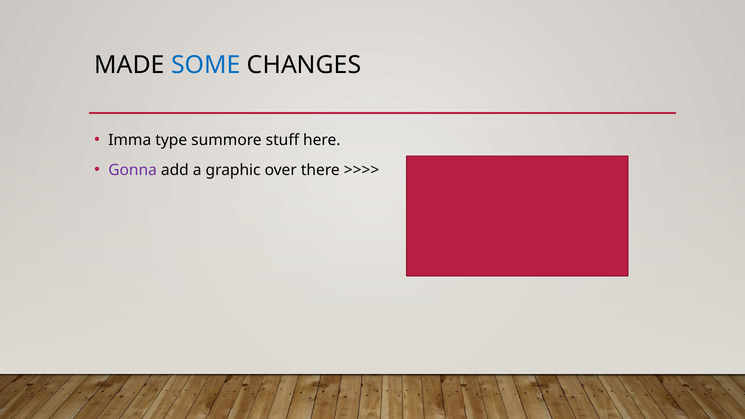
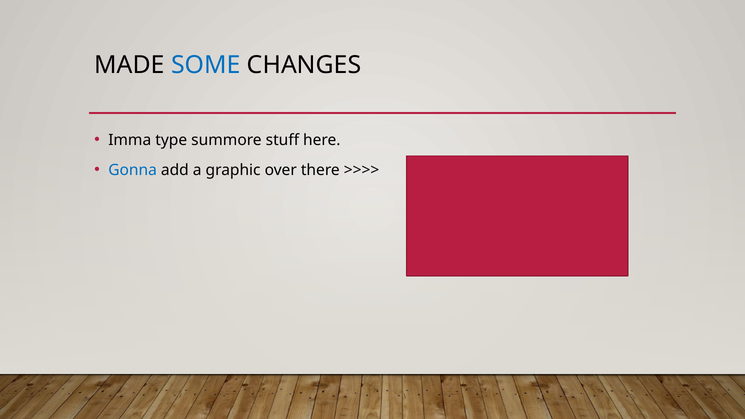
Gonna colour: purple -> blue
